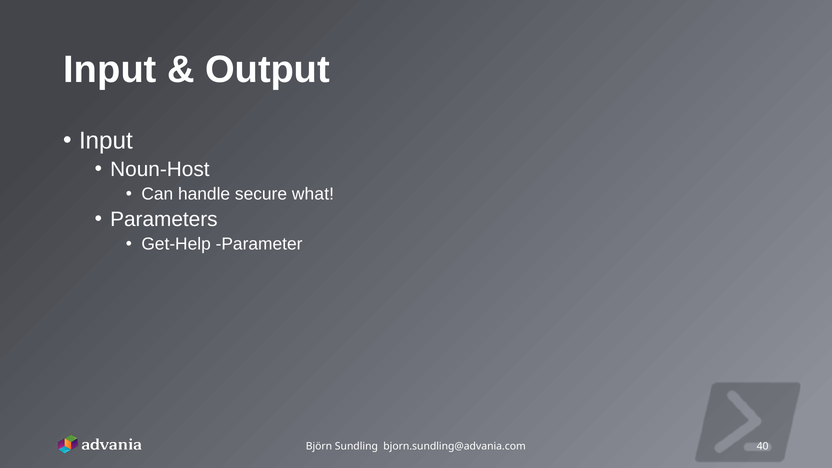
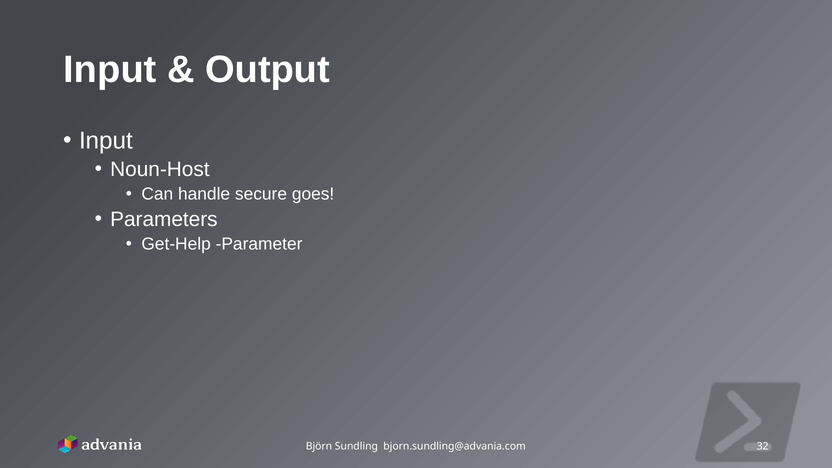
what: what -> goes
40: 40 -> 32
